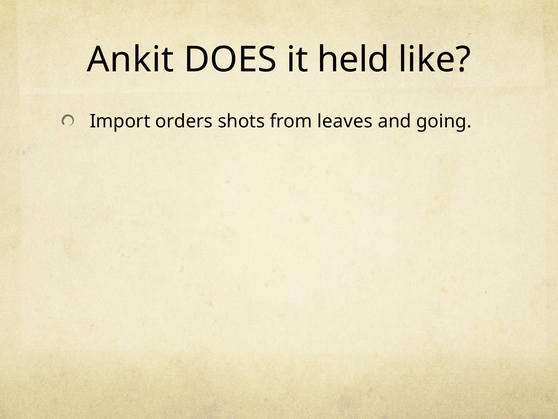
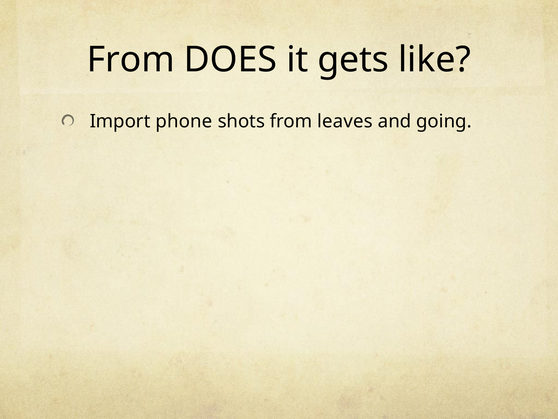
Ankit at (131, 60): Ankit -> From
held: held -> gets
orders: orders -> phone
